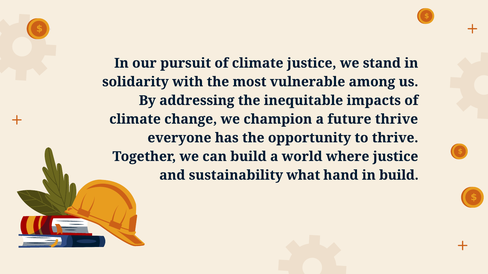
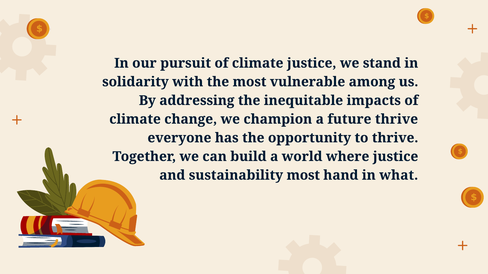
sustainability what: what -> most
in build: build -> what
